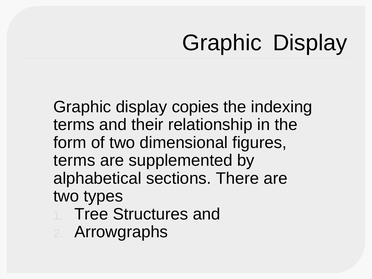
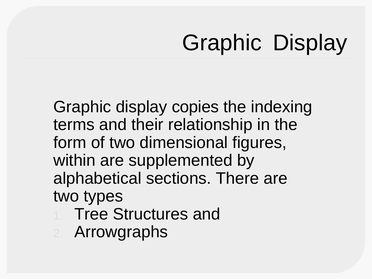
terms at (74, 161): terms -> within
